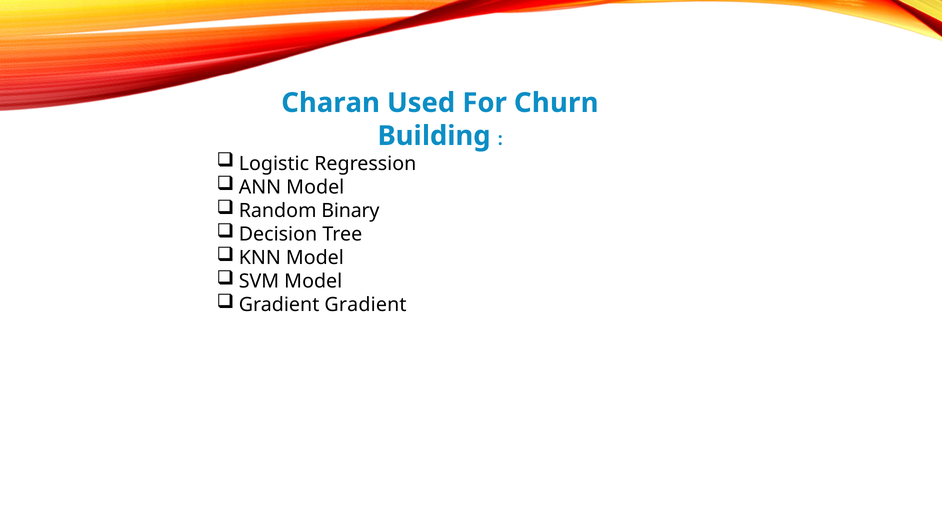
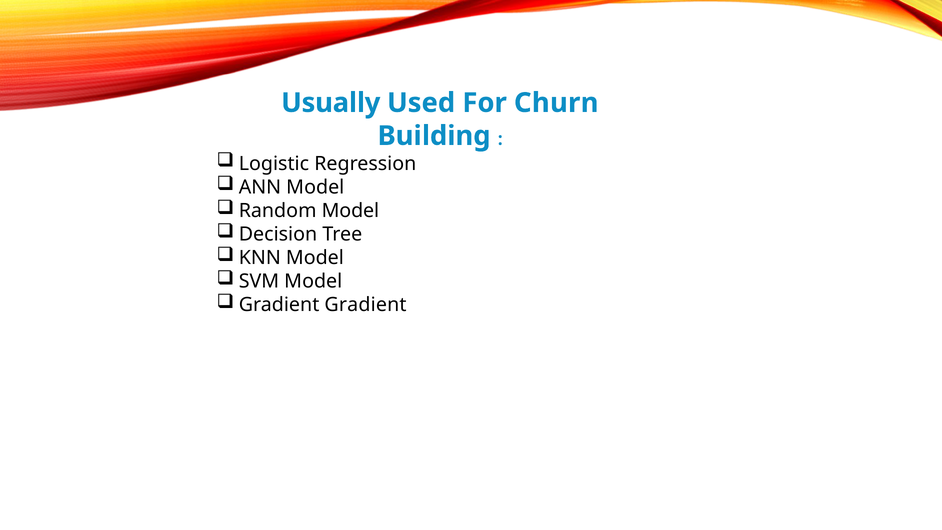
Charan: Charan -> Usually
Random Binary: Binary -> Model
